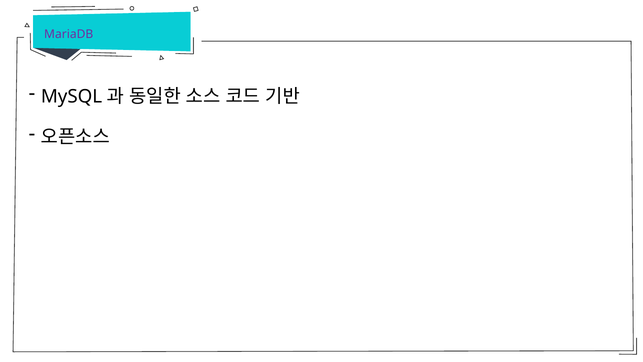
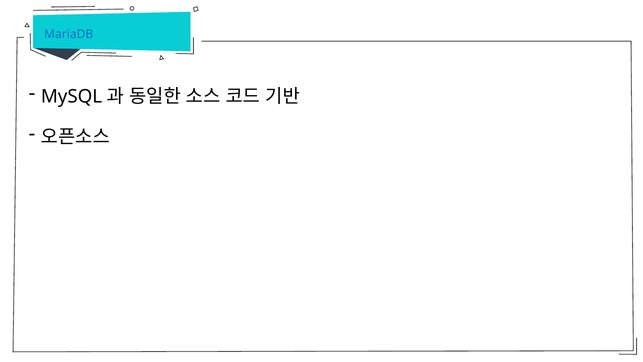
MariaDB colour: purple -> blue
